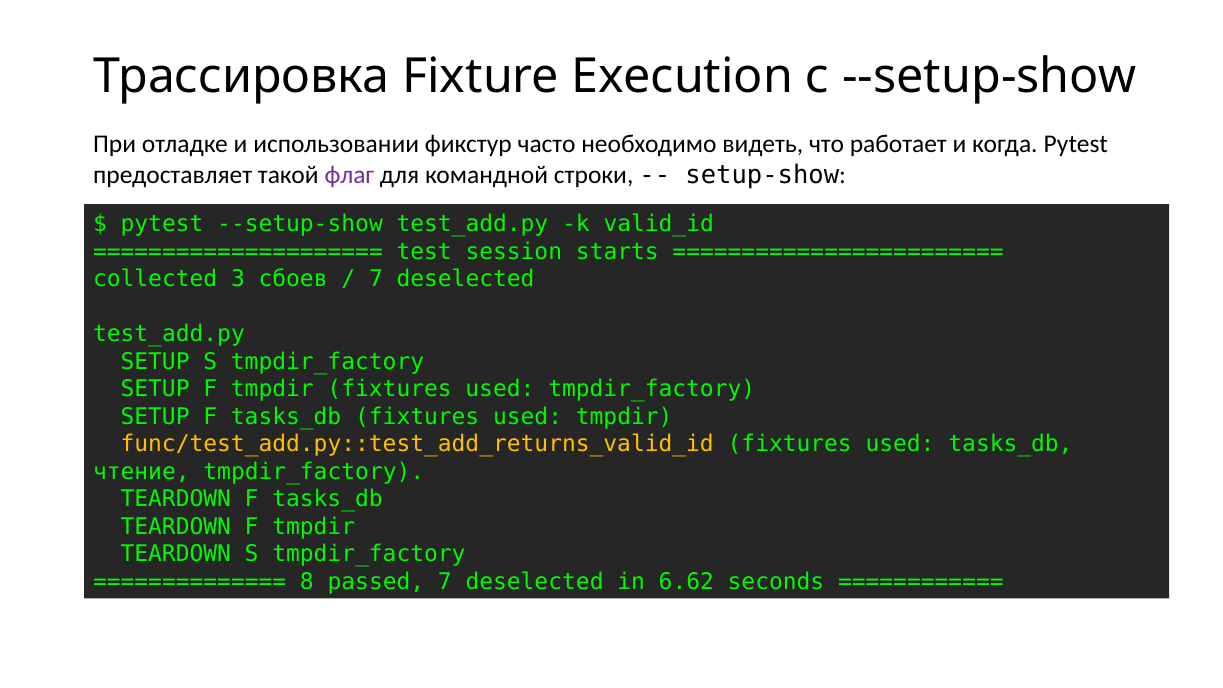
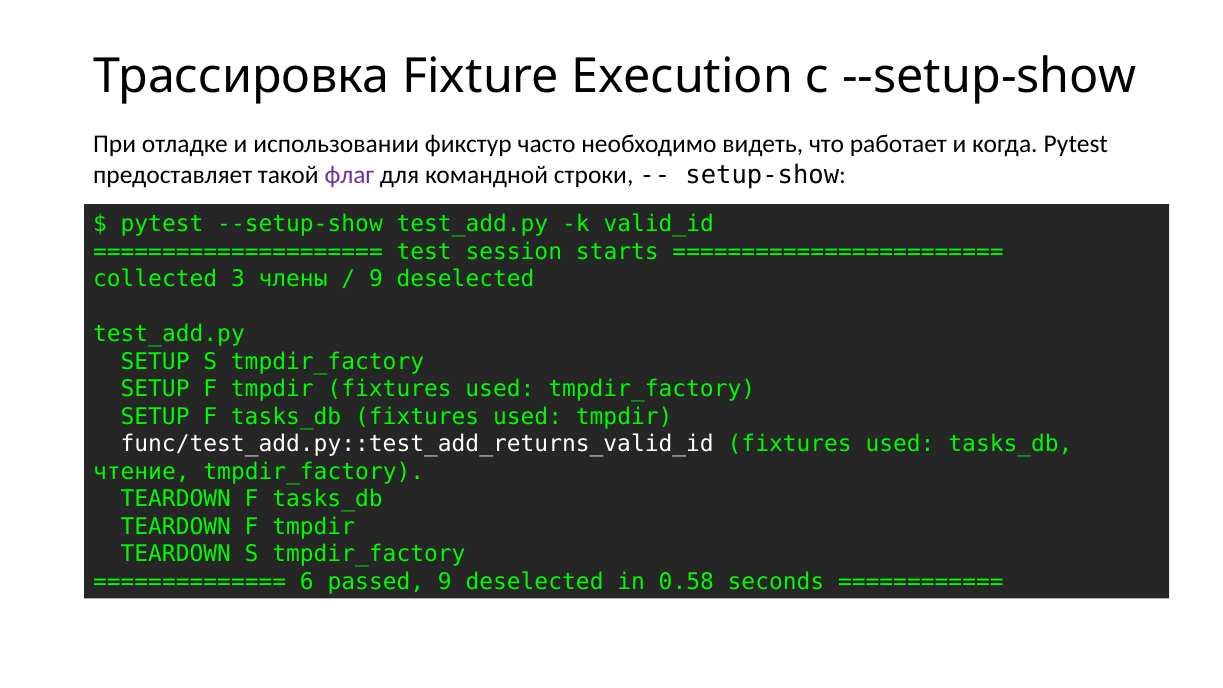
сбоев: сбоев -> члены
7 at (376, 279): 7 -> 9
func/test_add.py::test_add_returns_valid_id colour: yellow -> white
8: 8 -> 6
passed 7: 7 -> 9
6.62: 6.62 -> 0.58
